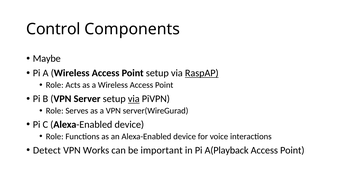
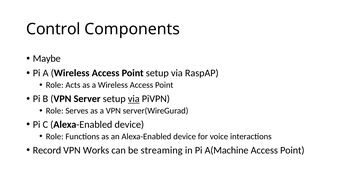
RaspAP underline: present -> none
Detect: Detect -> Record
important: important -> streaming
A(Playback: A(Playback -> A(Machine
